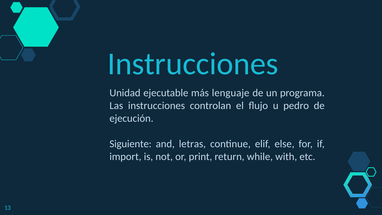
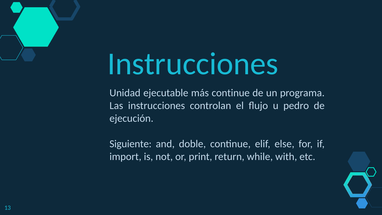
más lenguaje: lenguaje -> continue
letras: letras -> doble
